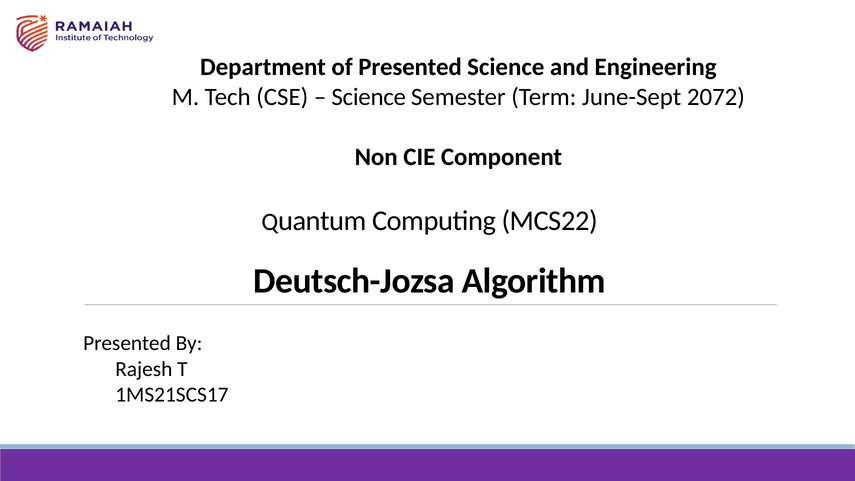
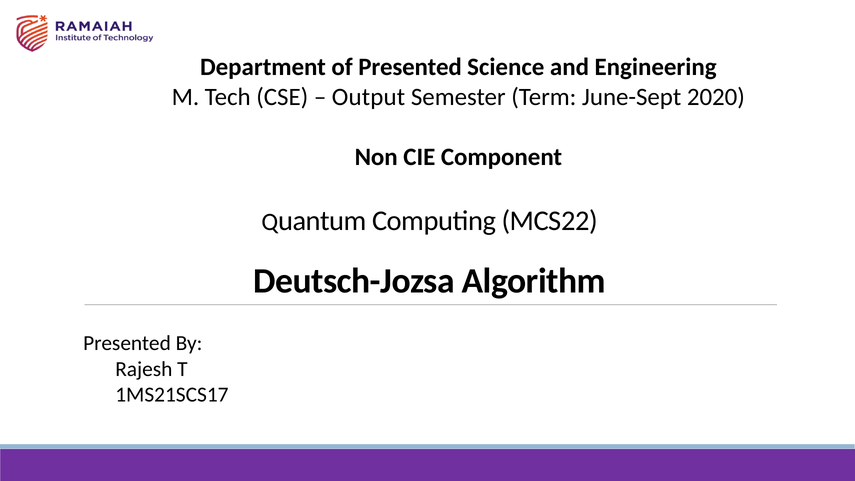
Science at (369, 97): Science -> Output
2072: 2072 -> 2020
